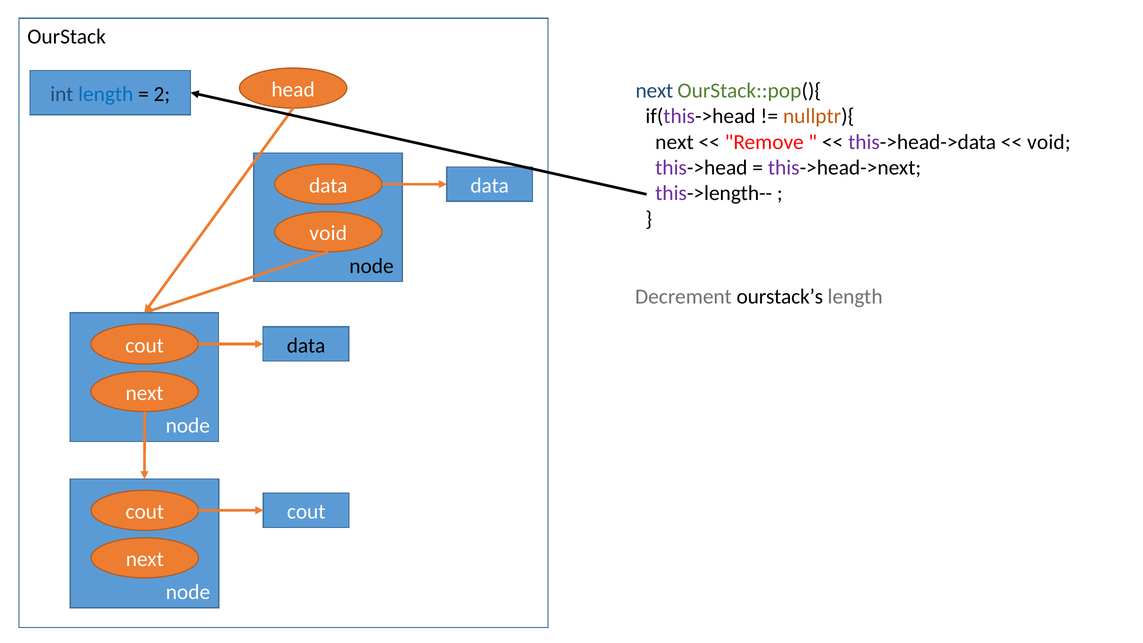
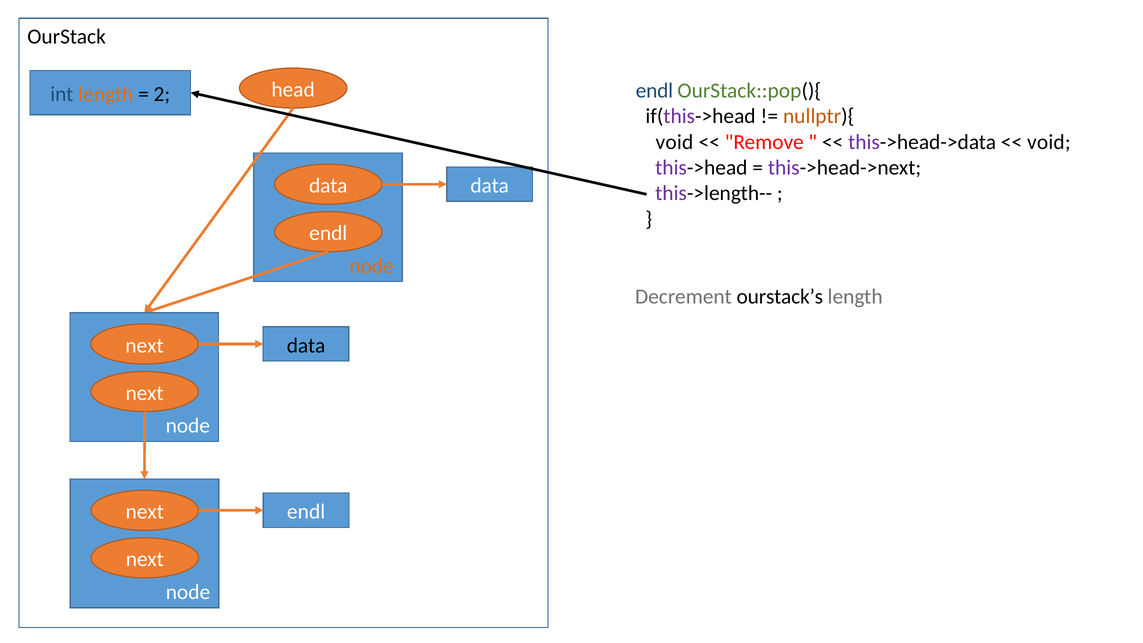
next at (654, 90): next -> endl
length at (106, 94) colour: blue -> orange
next at (674, 142): next -> void
void at (328, 233): void -> endl
node at (371, 266) colour: black -> orange
cout at (145, 345): cout -> next
cout at (145, 512): cout -> next
cout at (306, 512): cout -> endl
